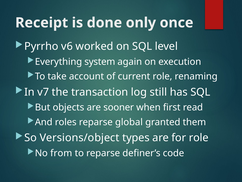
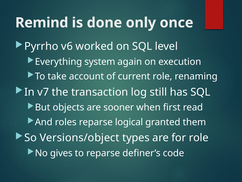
Receipt: Receipt -> Remind
global: global -> logical
from: from -> gives
